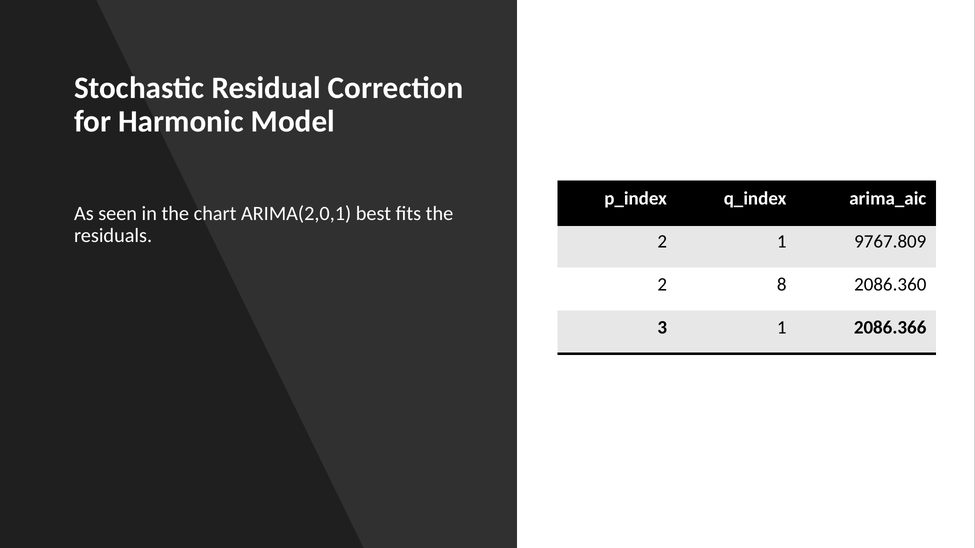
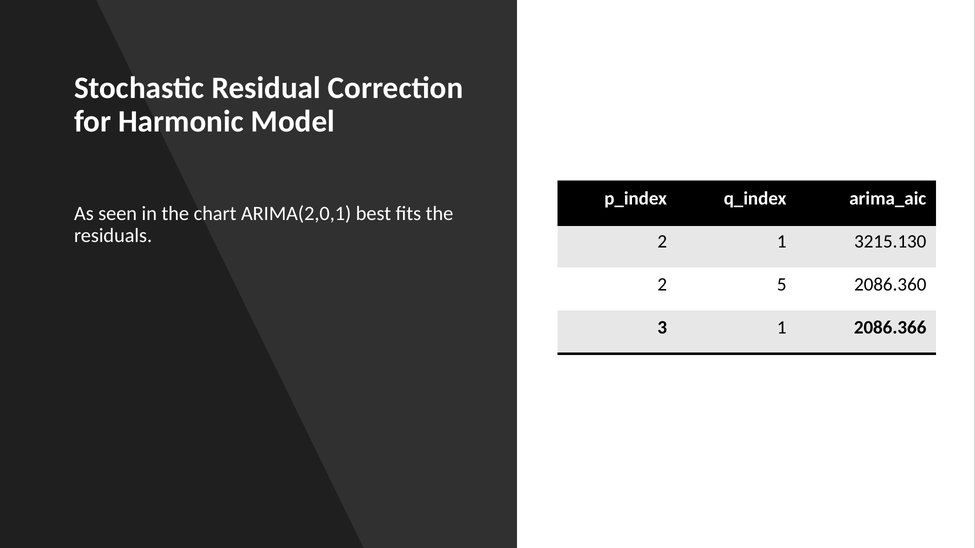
9767.809: 9767.809 -> 3215.130
8: 8 -> 5
